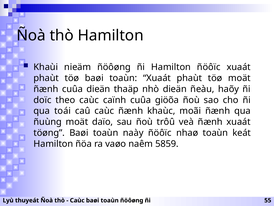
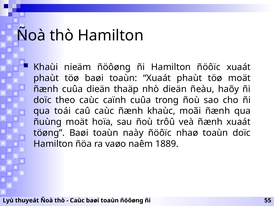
giöõa: giöõa -> trong
daïo: daïo -> hoïa
toaùn keát: keát -> doïc
5859: 5859 -> 1889
